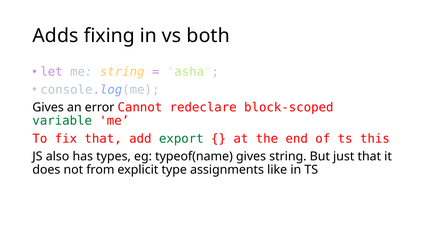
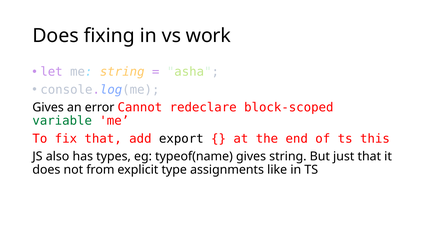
Adds at (55, 36): Adds -> Does
both: both -> work
export colour: green -> black
